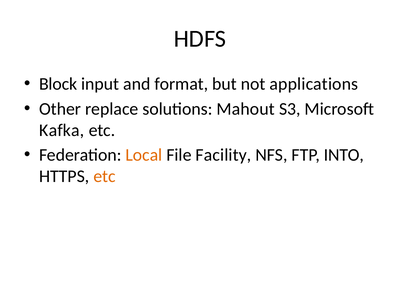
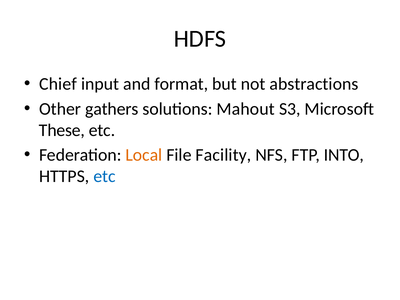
Block: Block -> Chief
applications: applications -> abstractions
replace: replace -> gathers
Kafka: Kafka -> These
etc at (104, 176) colour: orange -> blue
